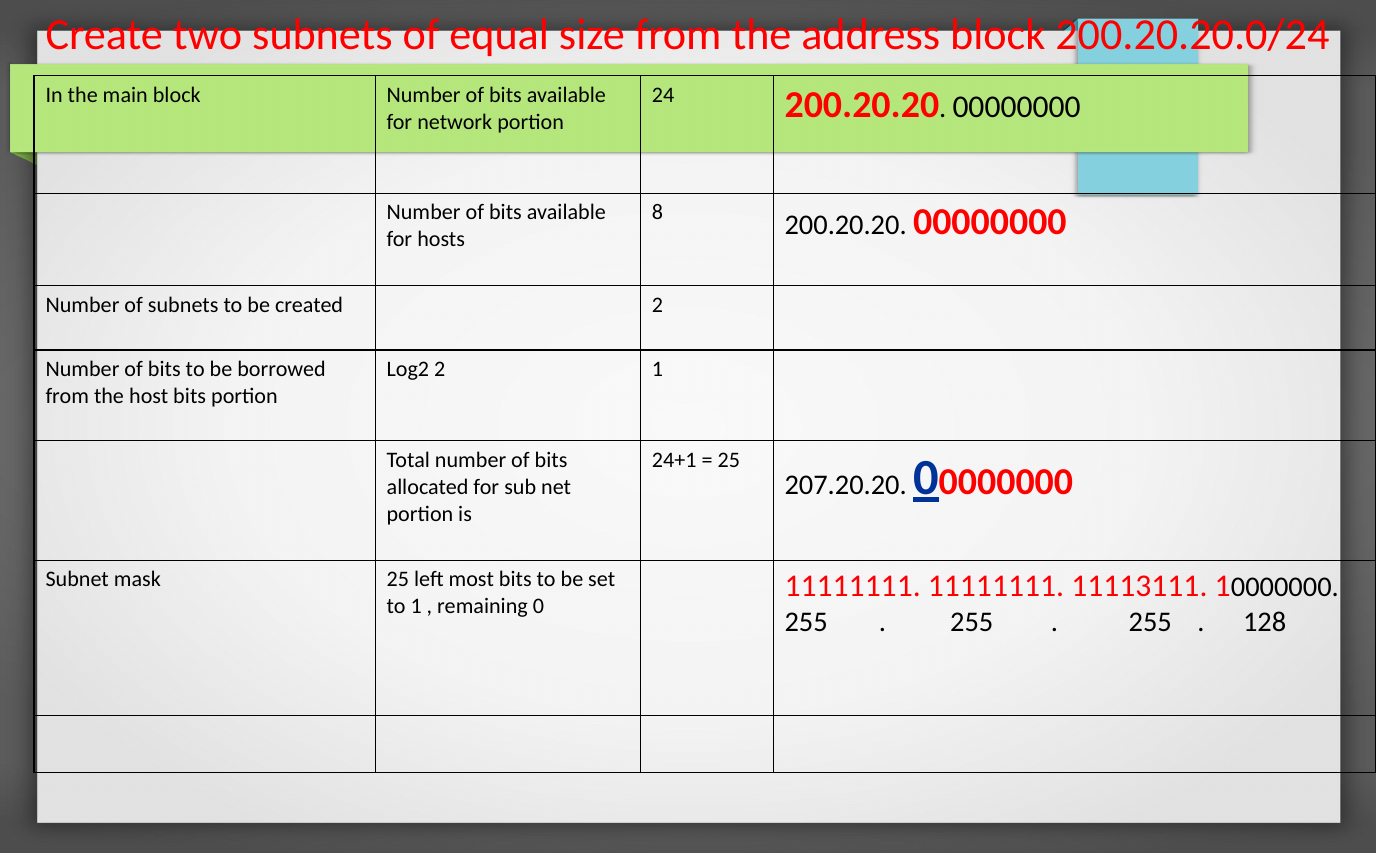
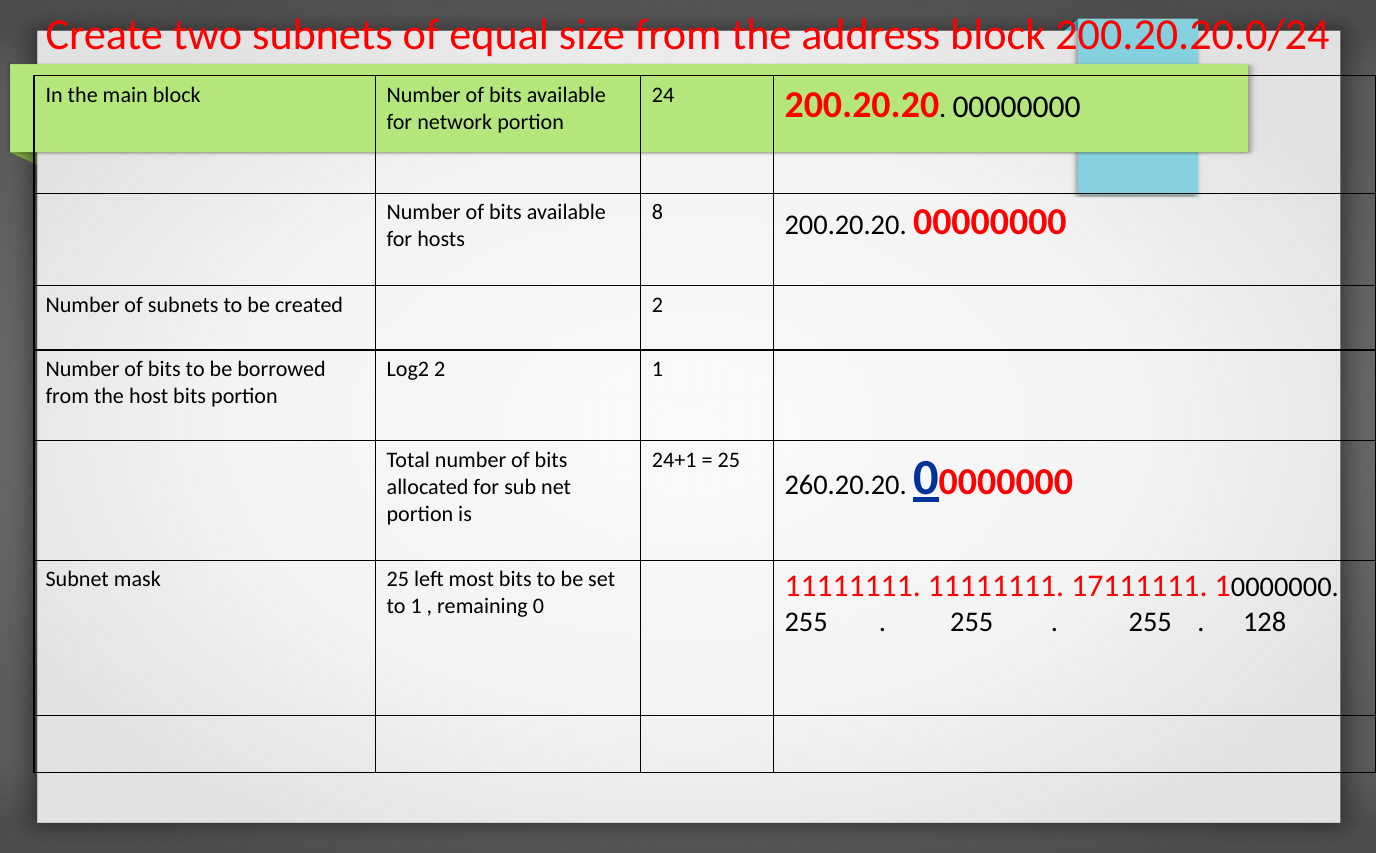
207.20.20: 207.20.20 -> 260.20.20
11113111: 11113111 -> 17111111
